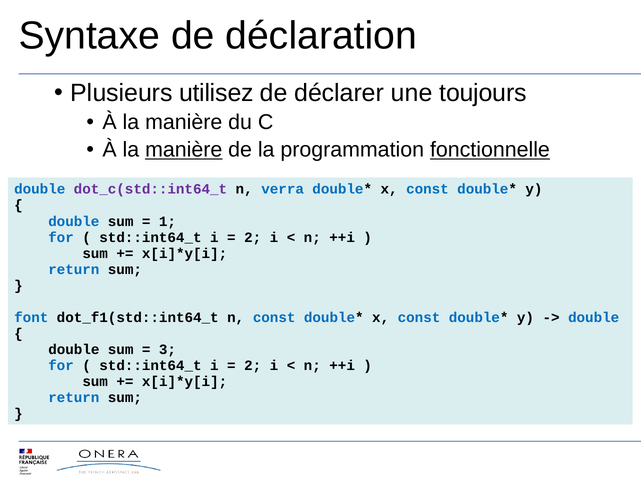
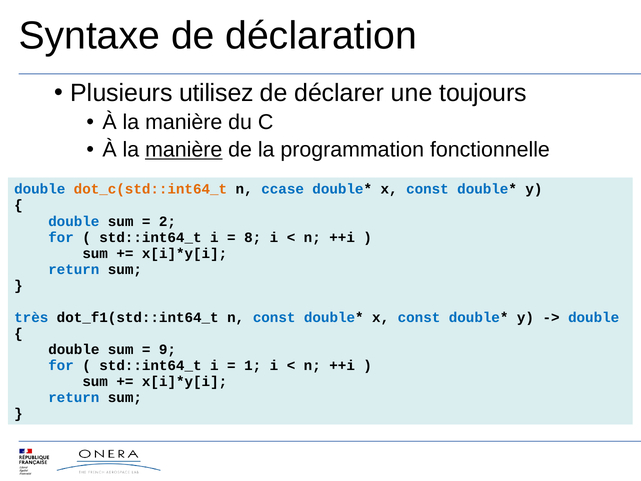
fonctionnelle underline: present -> none
dot_c(std::int64_t colour: purple -> orange
verra: verra -> ccase
1: 1 -> 2
2 at (253, 237): 2 -> 8
font: font -> très
3: 3 -> 9
2 at (253, 365): 2 -> 1
